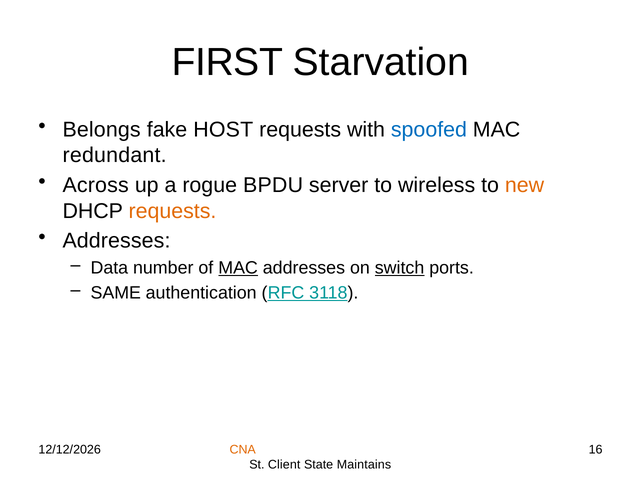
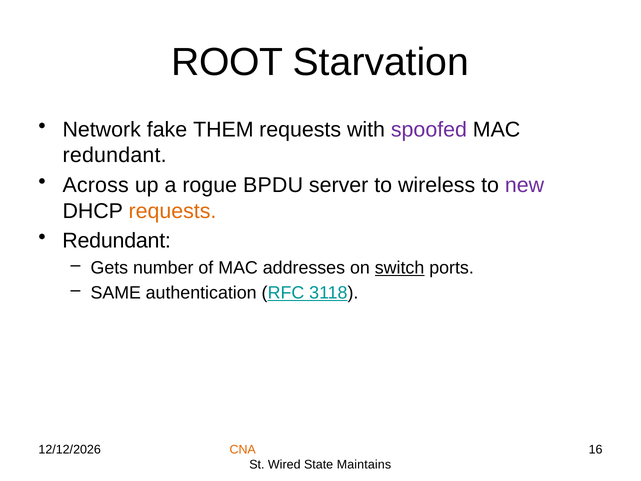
FIRST: FIRST -> ROOT
Belongs: Belongs -> Network
HOST: HOST -> THEM
spoofed colour: blue -> purple
new colour: orange -> purple
Addresses at (116, 241): Addresses -> Redundant
Data: Data -> Gets
MAC at (238, 268) underline: present -> none
Client: Client -> Wired
